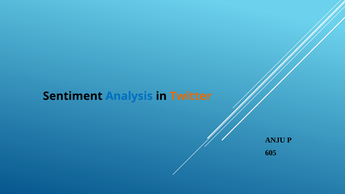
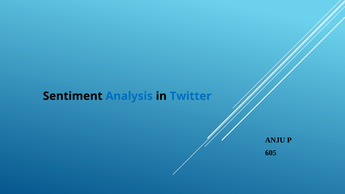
Twitter colour: orange -> blue
